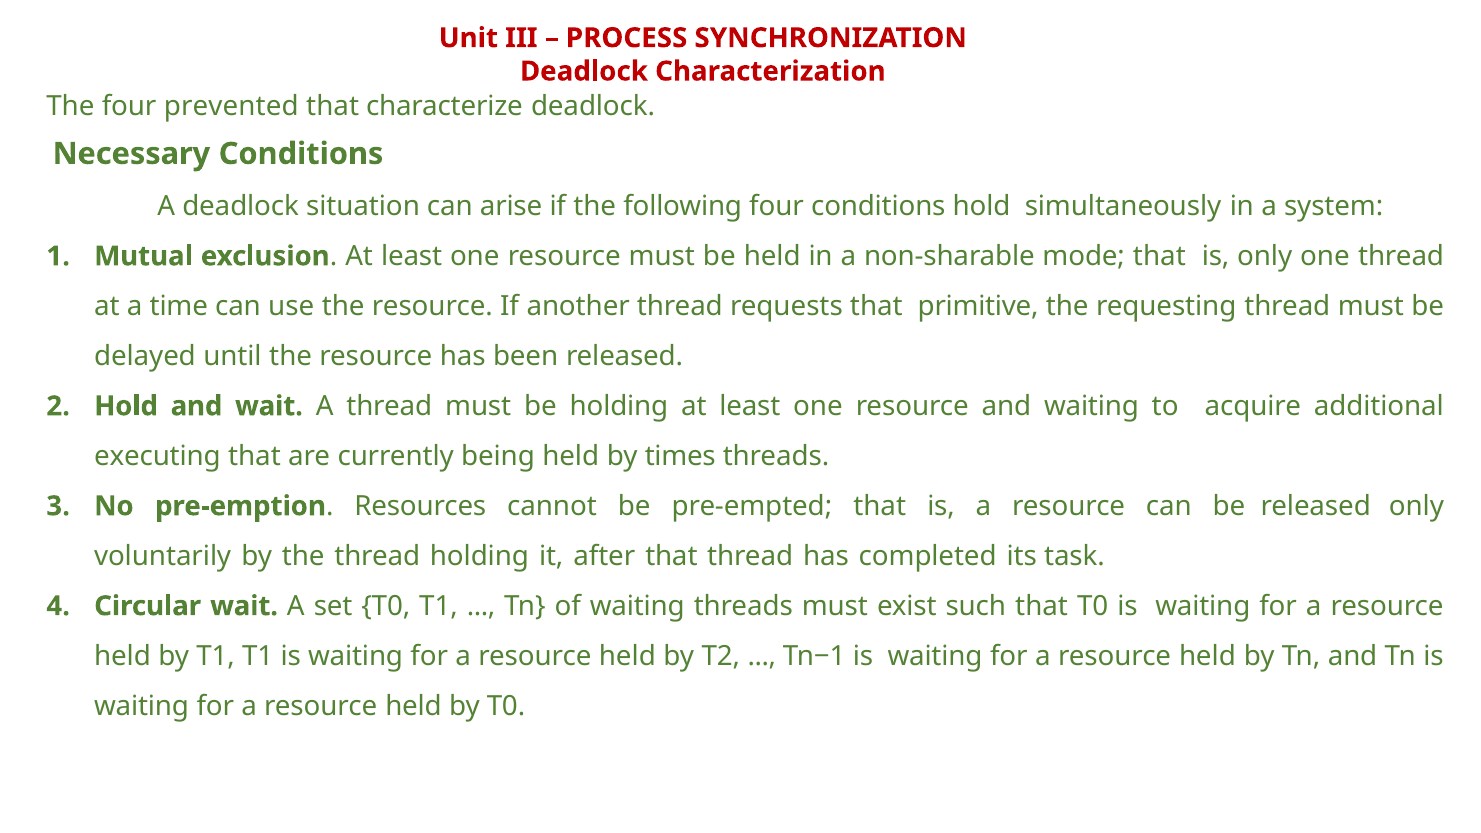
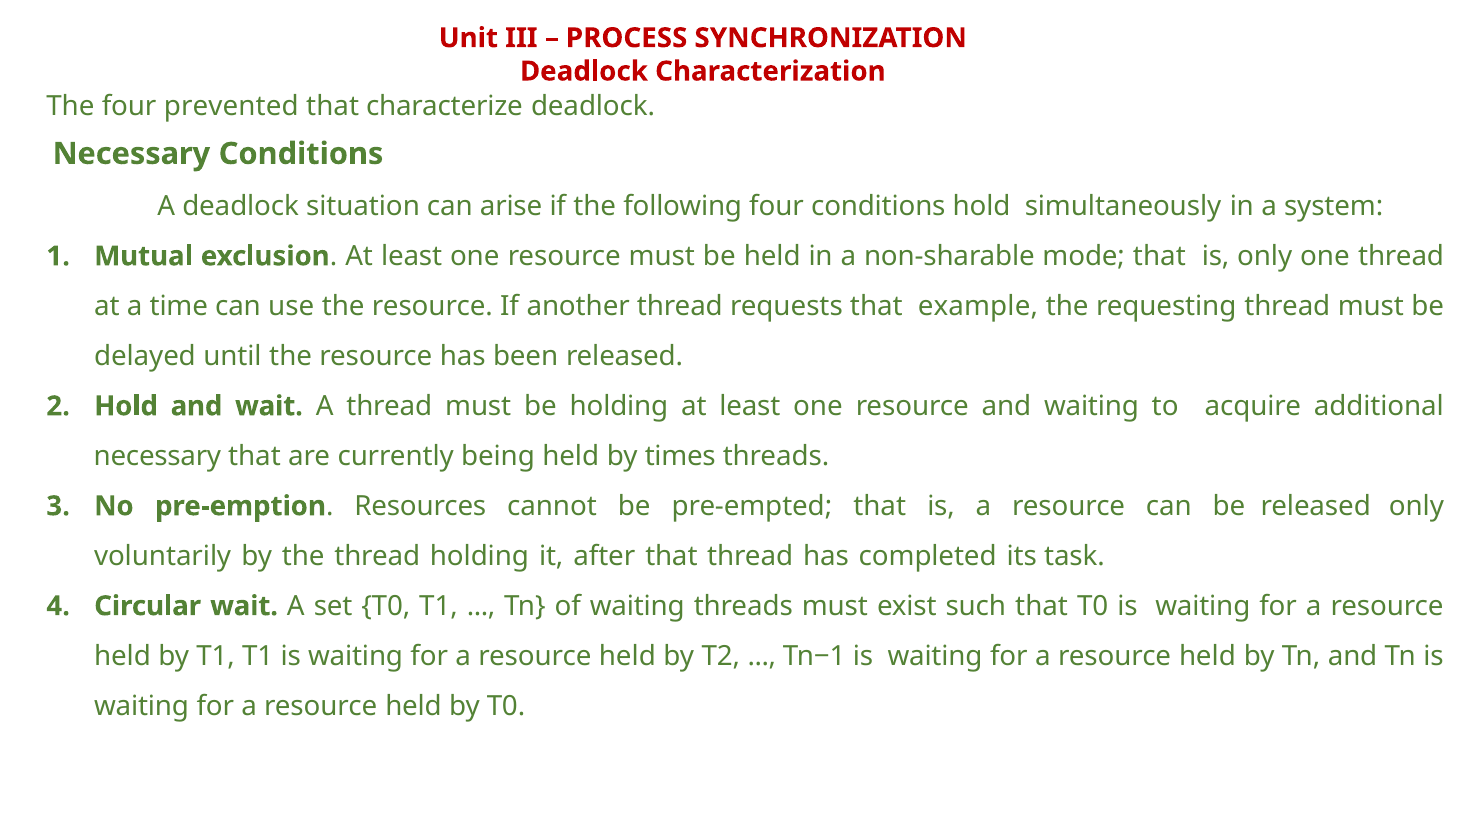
primitive: primitive -> example
executing at (157, 456): executing -> necessary
